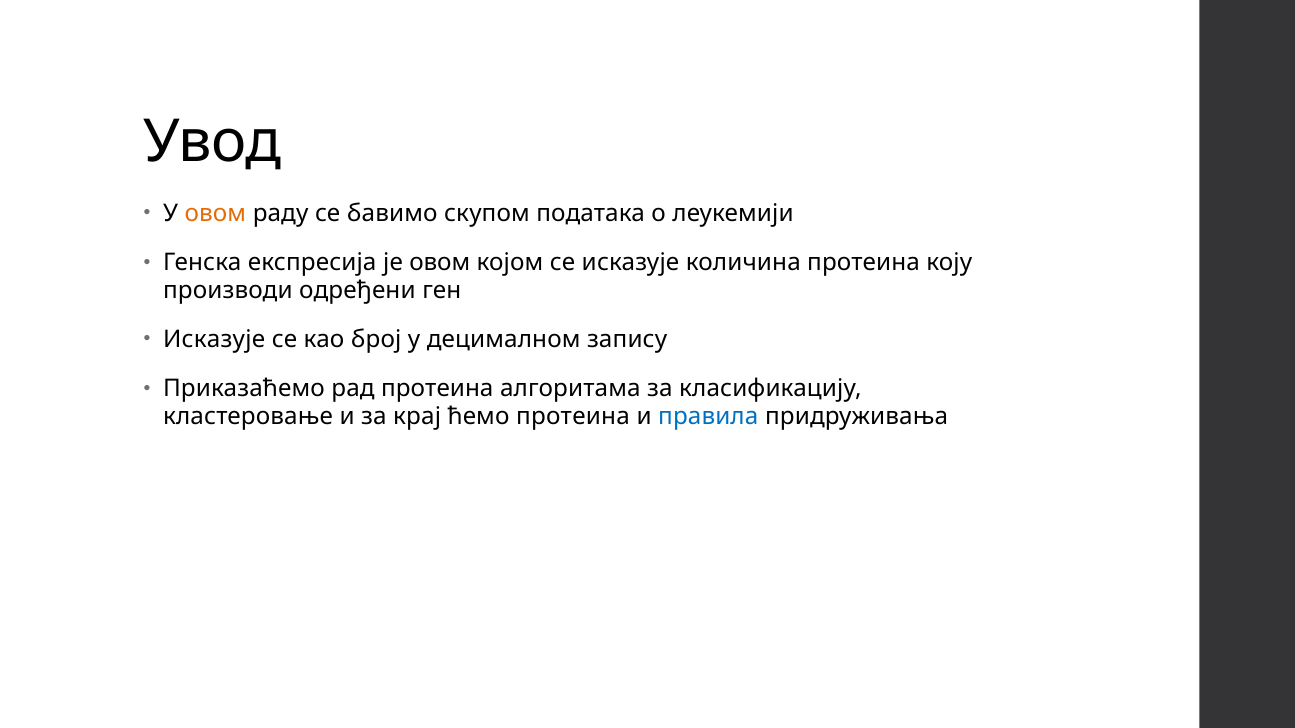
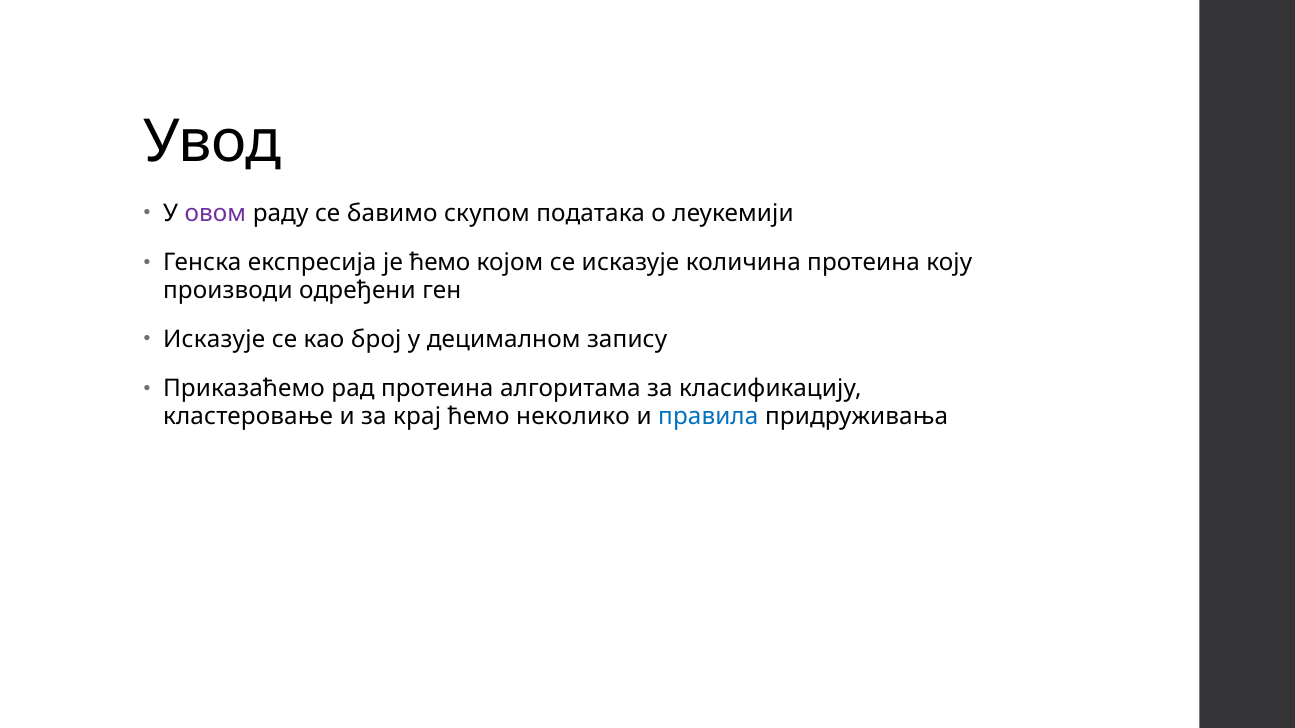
овом at (215, 213) colour: orange -> purple
је овом: овом -> ћемо
ћемо протеина: протеина -> неколико
